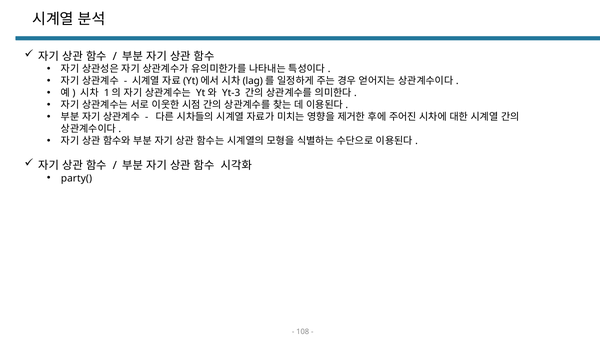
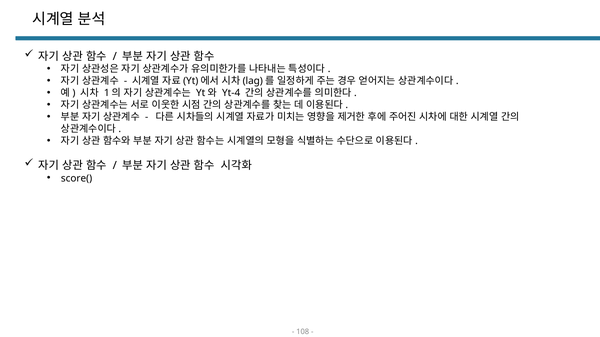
Yt-3: Yt-3 -> Yt-4
party(: party( -> score(
